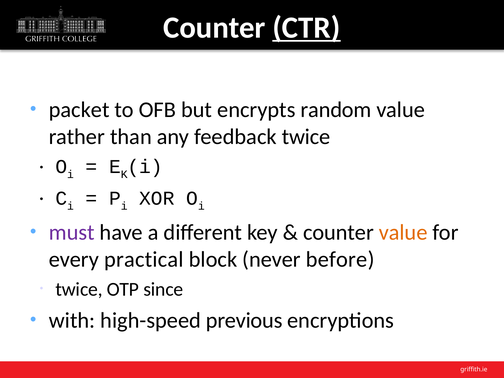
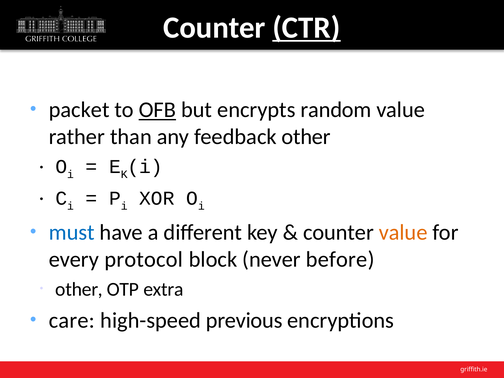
OFB underline: none -> present
feedback twice: twice -> other
must colour: purple -> blue
practical: practical -> protocol
twice at (79, 289): twice -> other
since: since -> extra
with: with -> care
